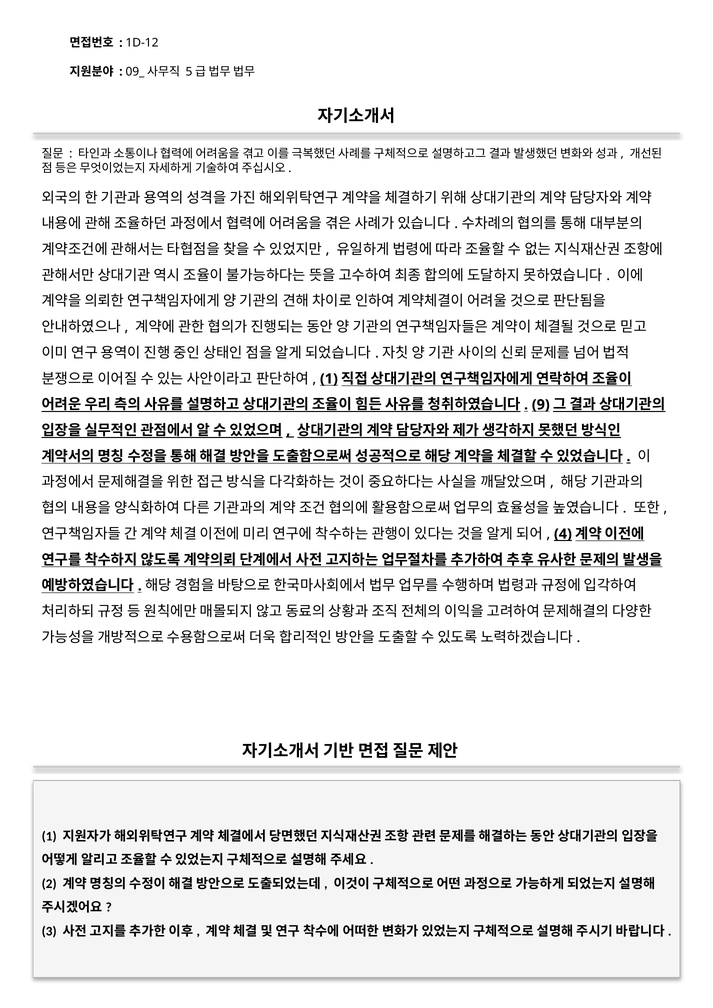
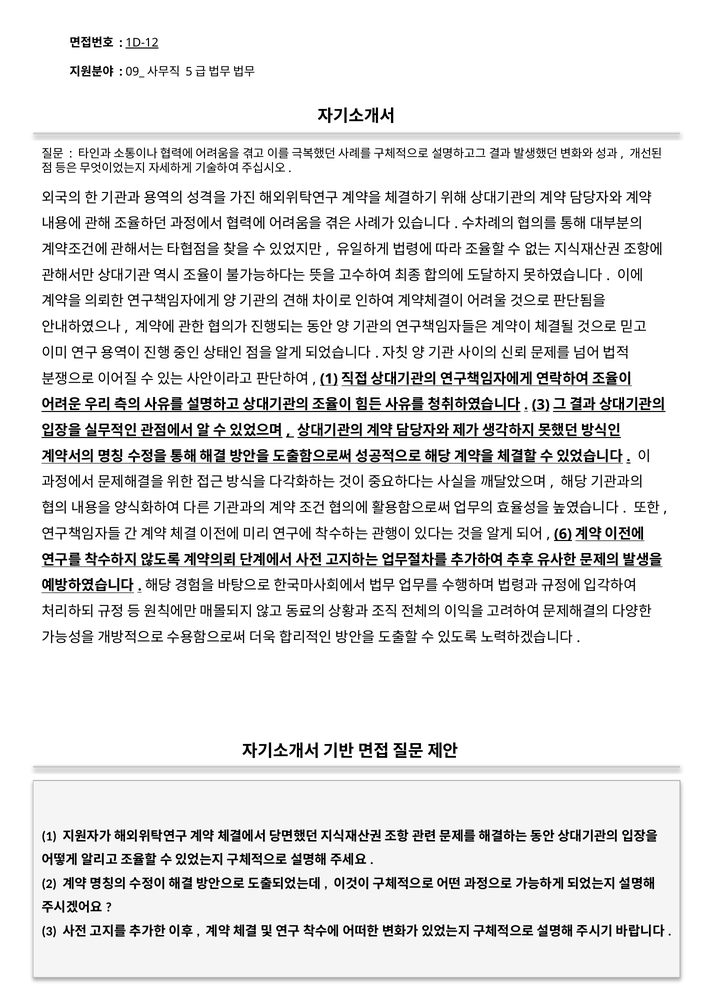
1D-12 underline: none -> present
9 at (541, 405): 9 -> 3
4: 4 -> 6
